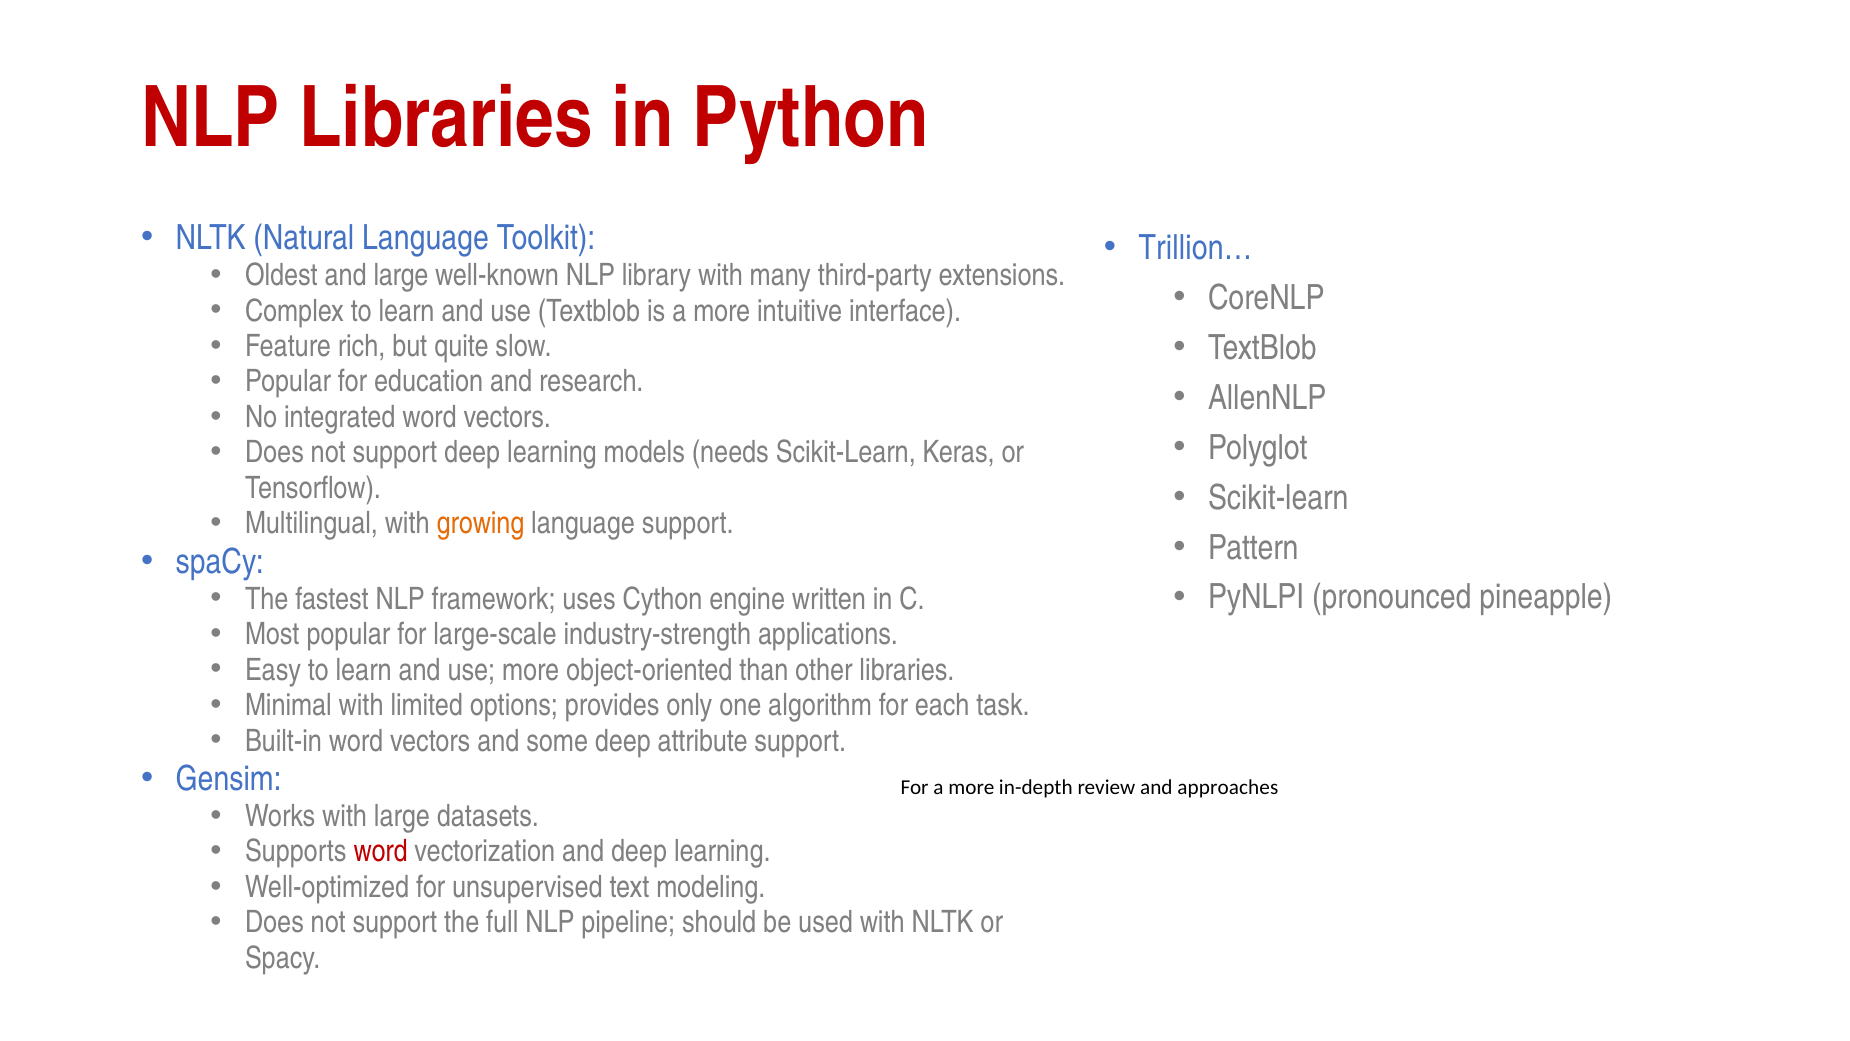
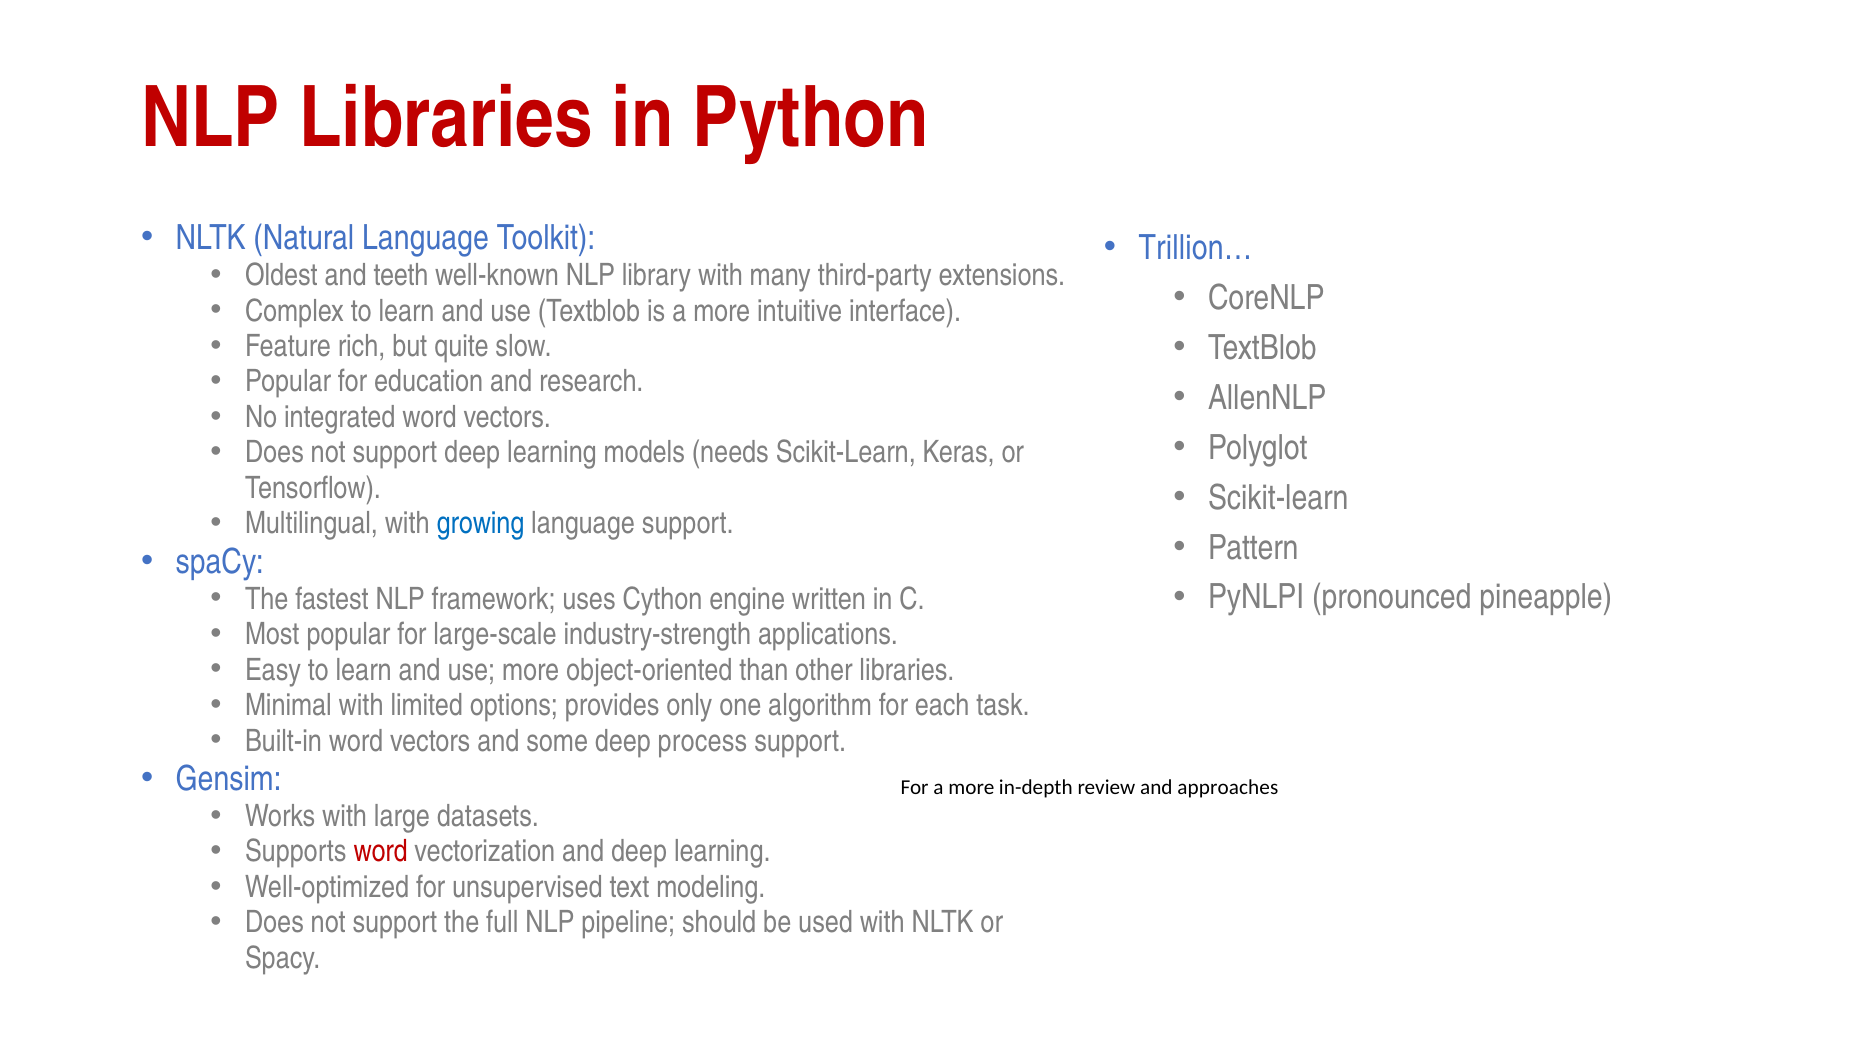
and large: large -> teeth
growing colour: orange -> blue
attribute: attribute -> process
